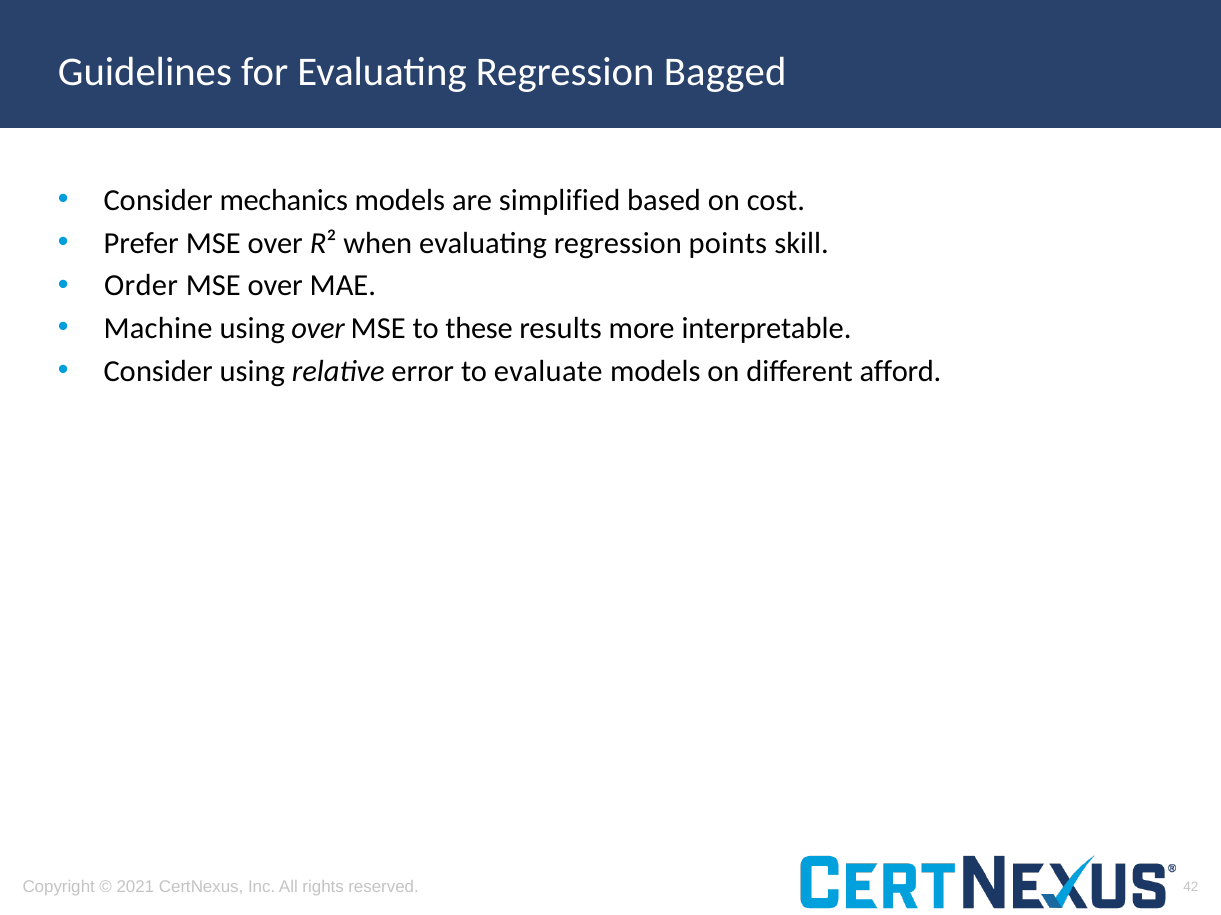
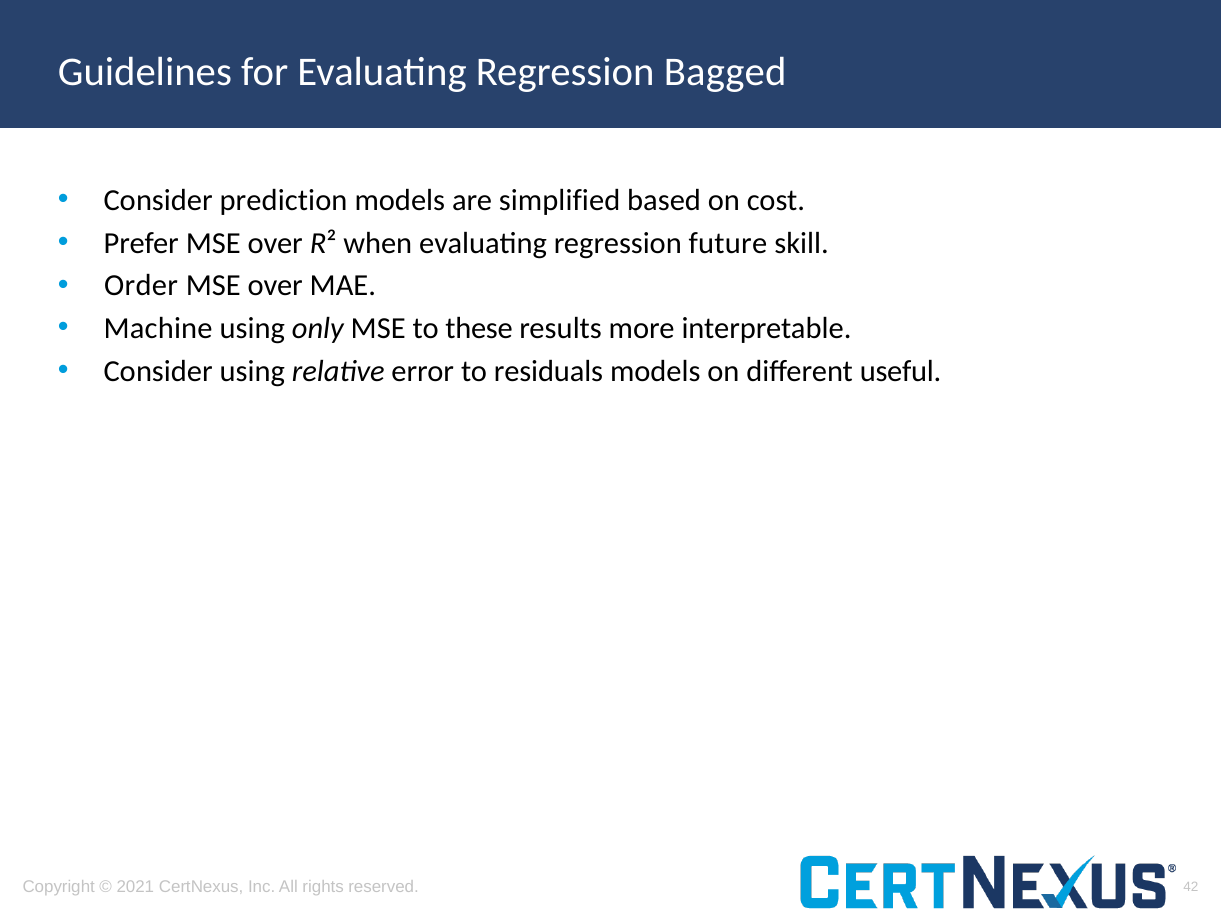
mechanics: mechanics -> prediction
points: points -> future
using over: over -> only
evaluate: evaluate -> residuals
afford: afford -> useful
